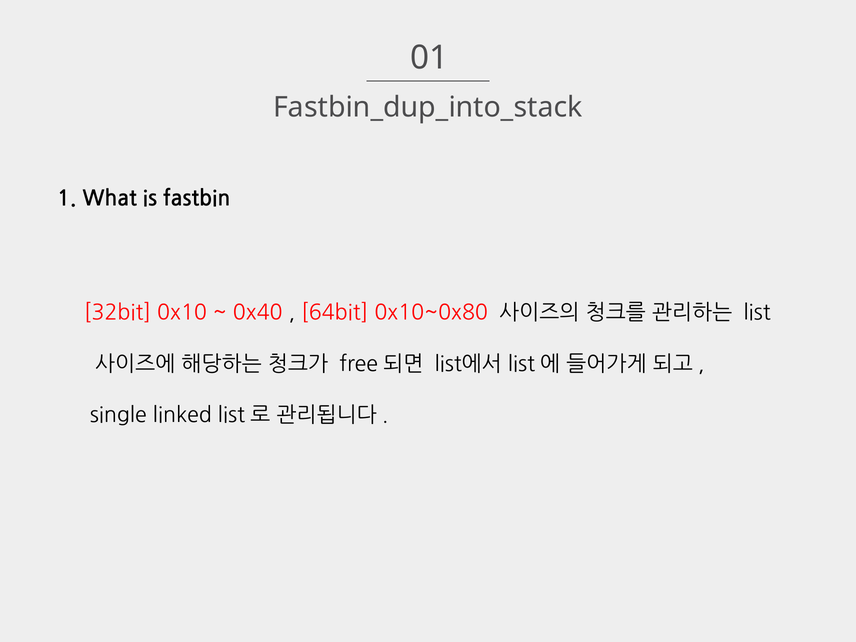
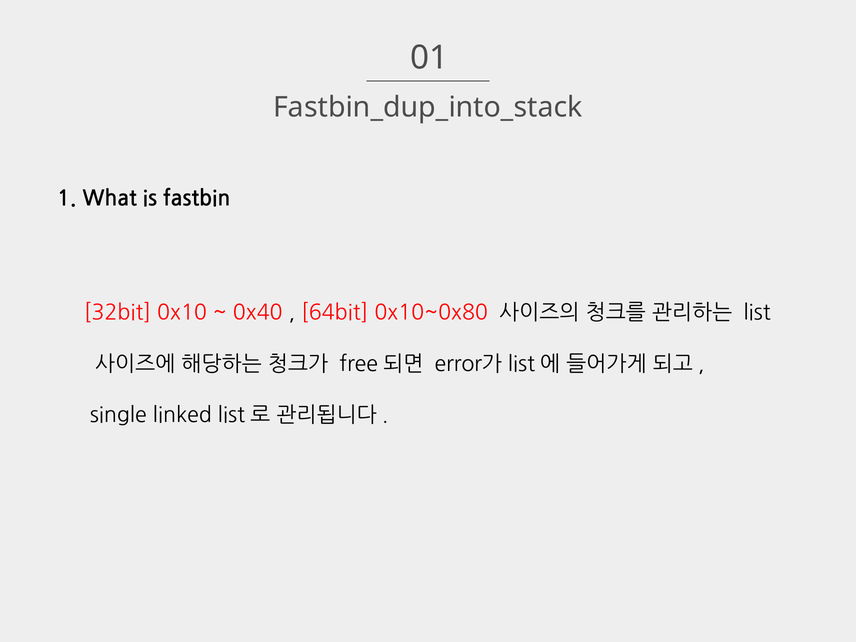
list에서: list에서 -> error가
